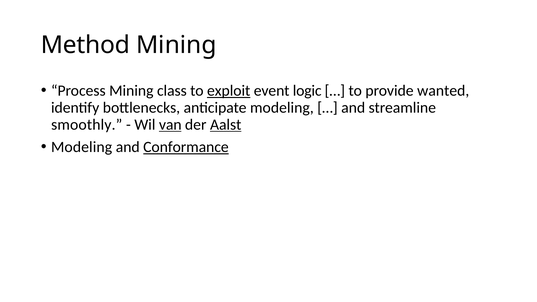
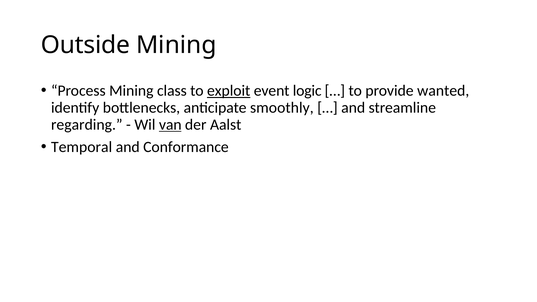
Method: Method -> Outside
anticipate modeling: modeling -> smoothly
smoothly: smoothly -> regarding
Aalst underline: present -> none
Modeling at (82, 147): Modeling -> Temporal
Conformance underline: present -> none
